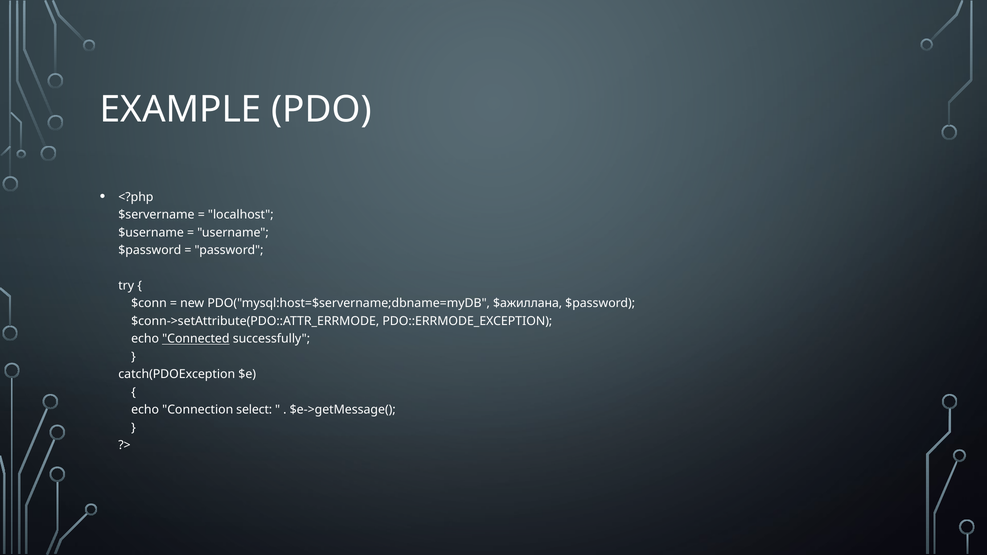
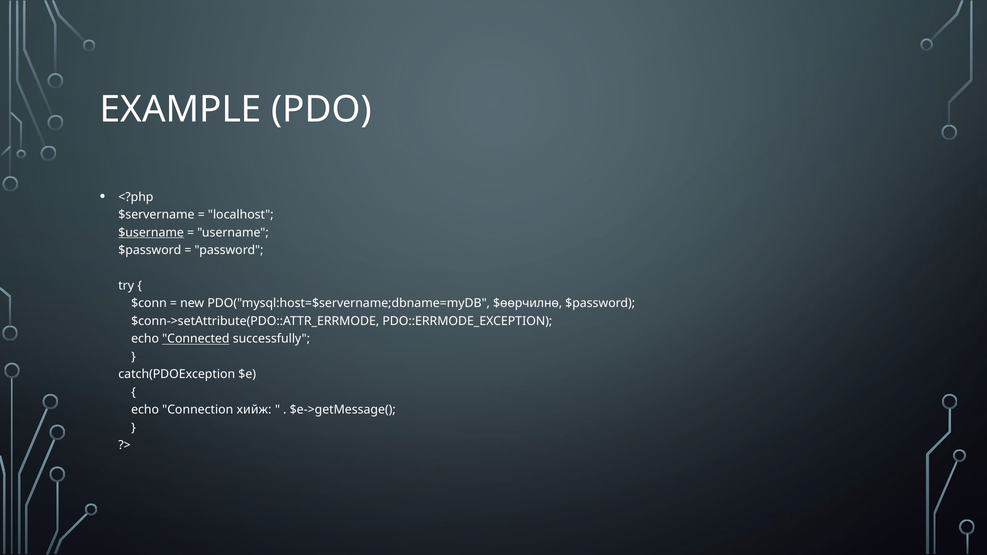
$username underline: none -> present
$ажиллана: $ажиллана -> $өөрчилнө
select: select -> хийж
